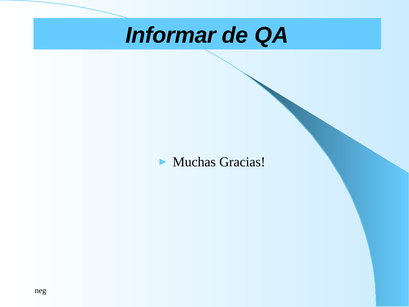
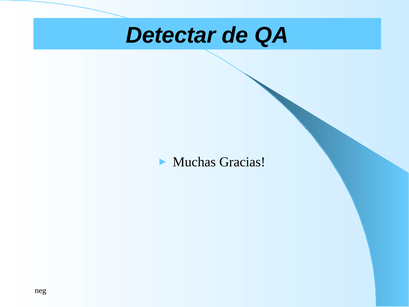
Informar: Informar -> Detectar
